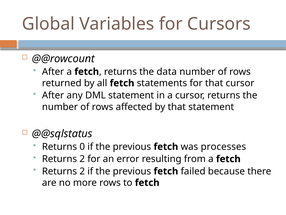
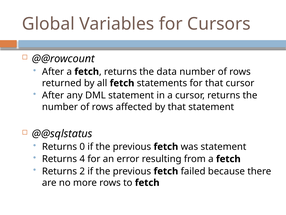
was processes: processes -> statement
2 at (82, 159): 2 -> 4
